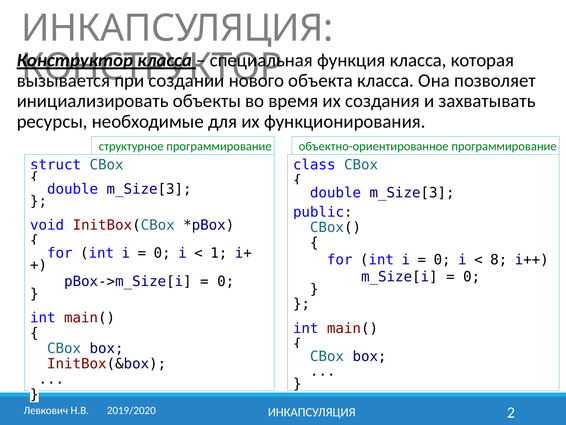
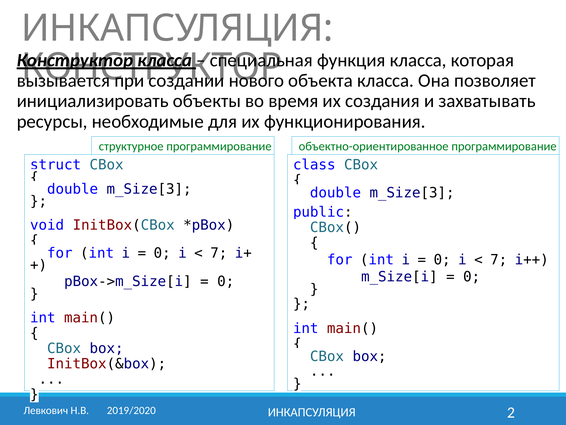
1 at (219, 253): 1 -> 7
8 at (499, 260): 8 -> 7
